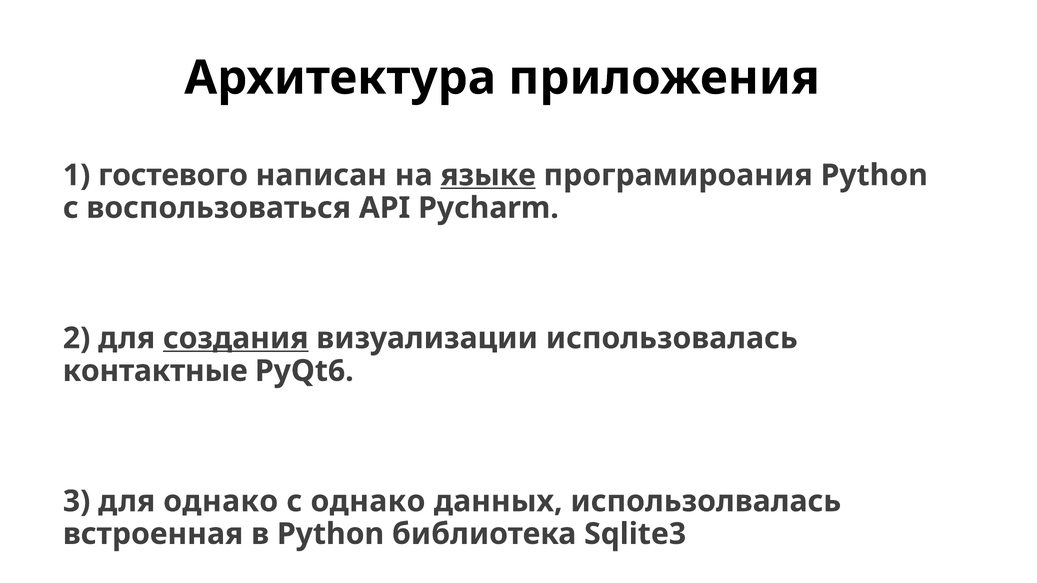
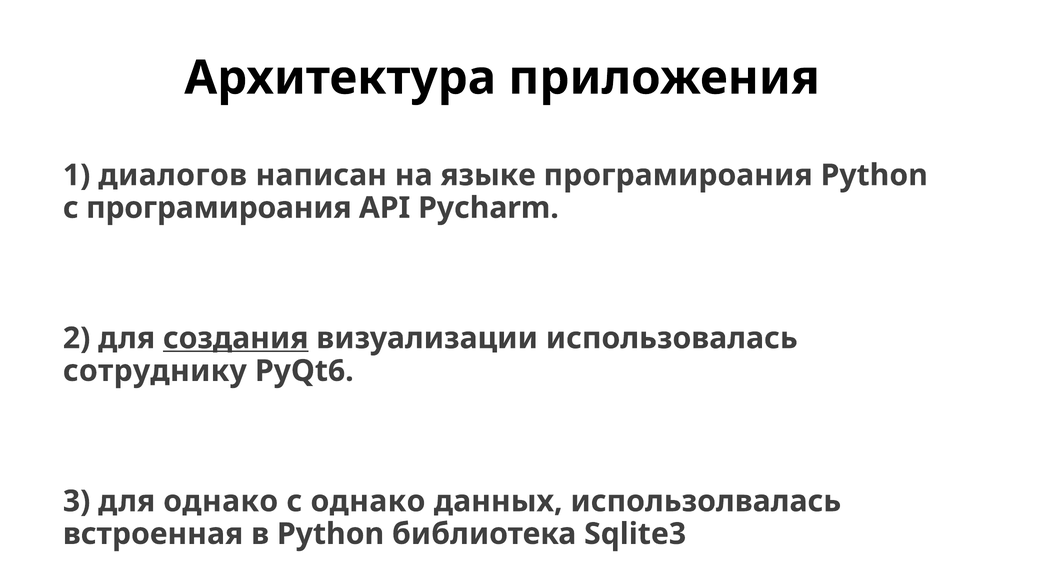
гостевого: гостевого -> диалогов
языке underline: present -> none
с воспользоваться: воспользоваться -> програмироания
контактные: контактные -> сотруднику
